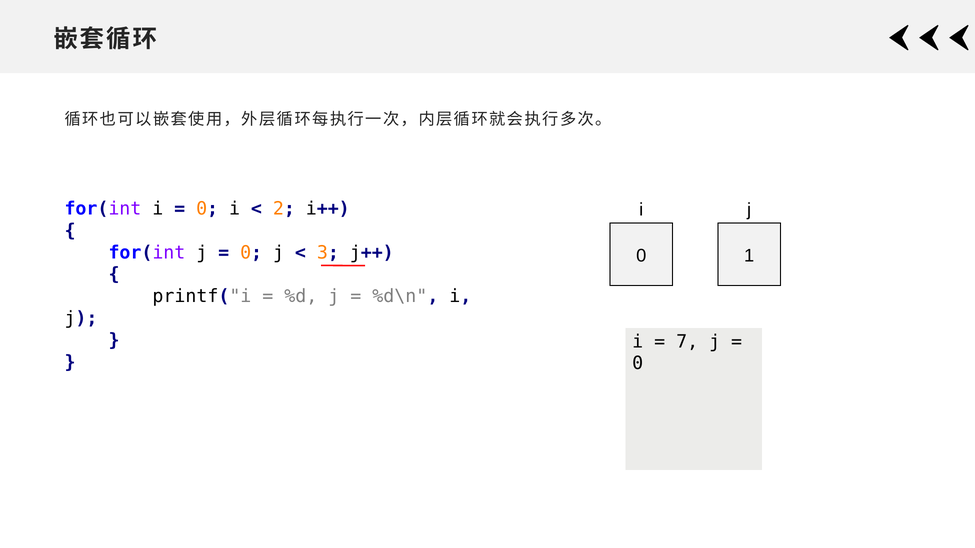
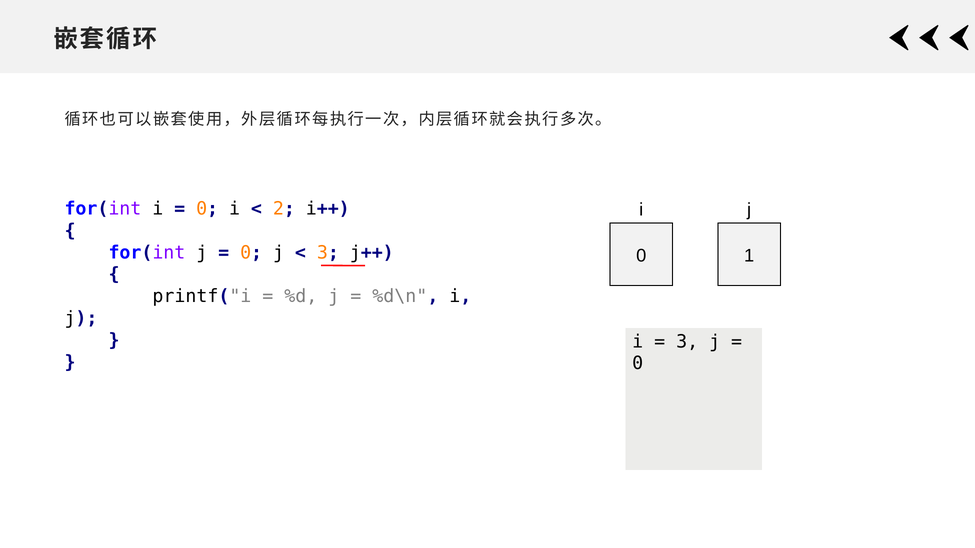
7 at (687, 342): 7 -> 3
